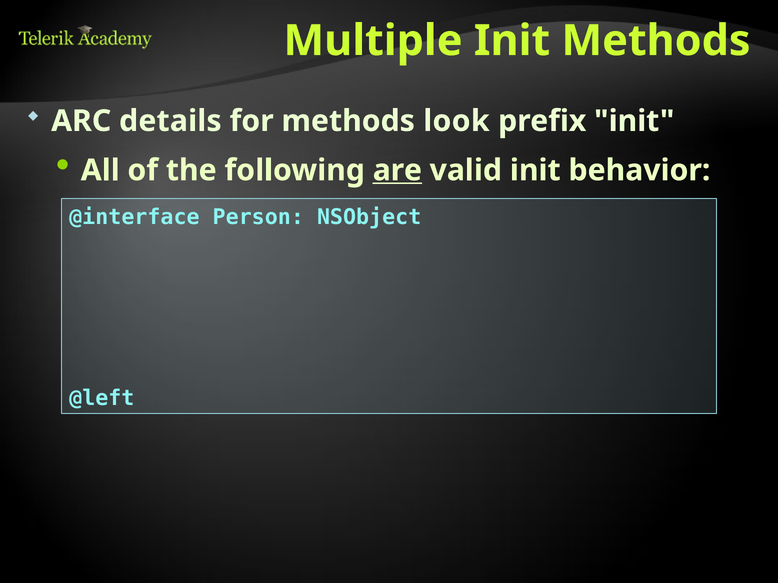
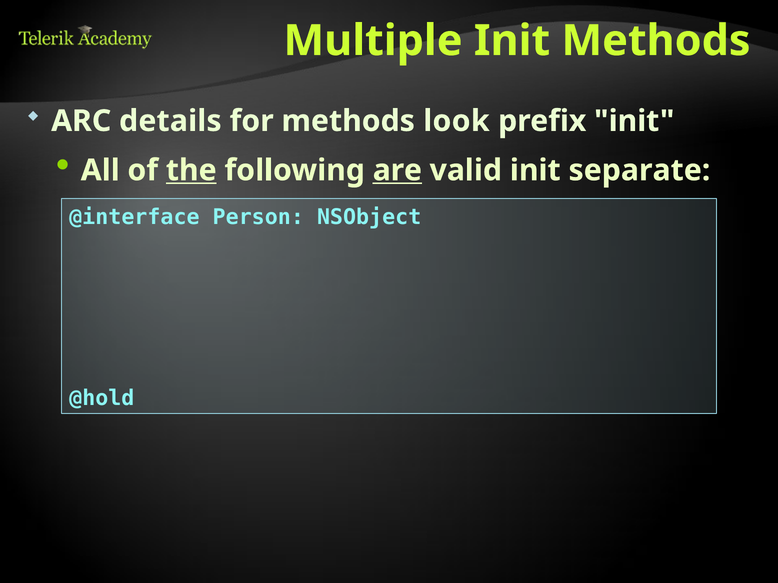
the underline: none -> present
behavior: behavior -> separate
@left: @left -> @hold
